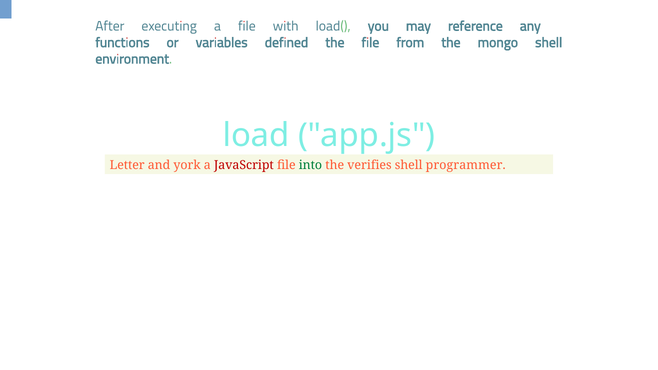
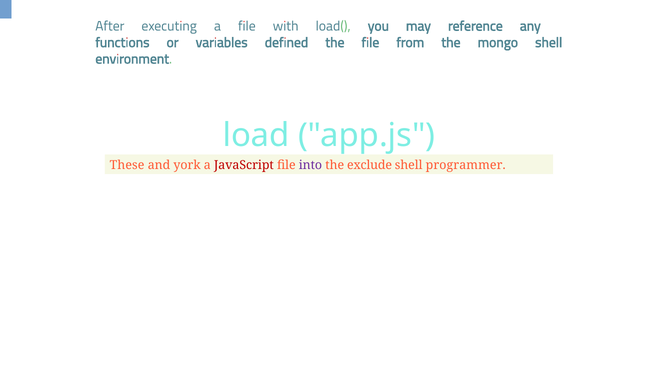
Letter: Letter -> These
into colour: green -> purple
verifies: verifies -> exclude
